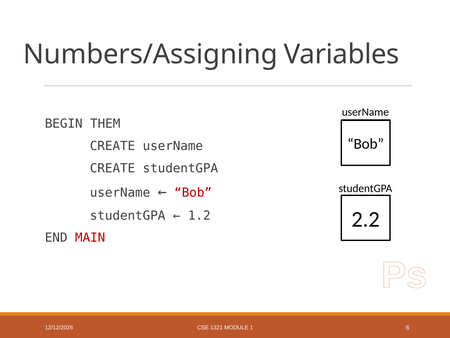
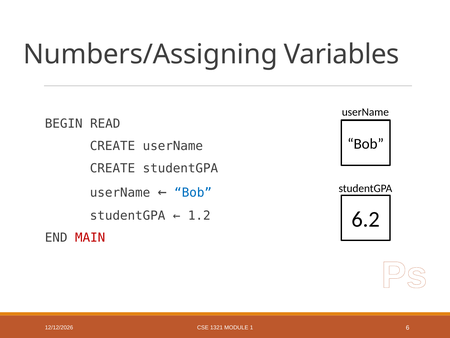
THEM: THEM -> READ
Bob at (193, 192) colour: red -> blue
2.2: 2.2 -> 6.2
